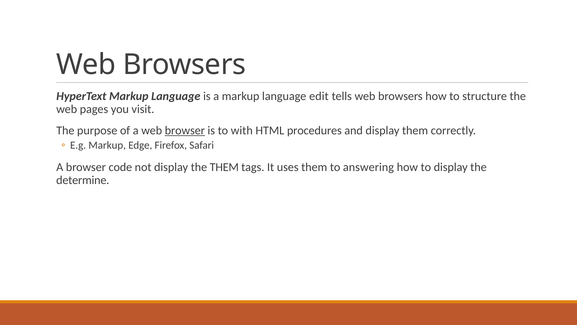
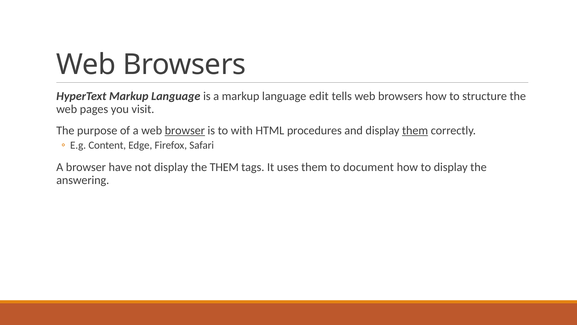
them at (415, 130) underline: none -> present
E.g Markup: Markup -> Content
code: code -> have
answering: answering -> document
determine: determine -> answering
